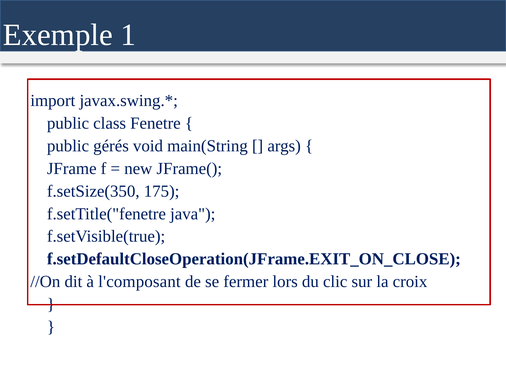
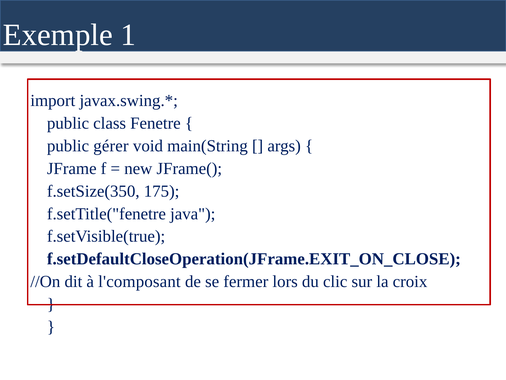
gérés: gérés -> gérer
